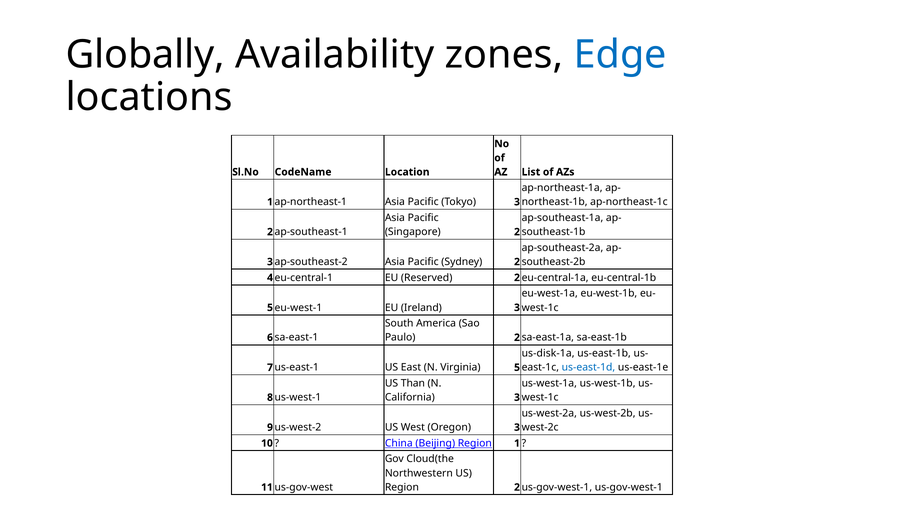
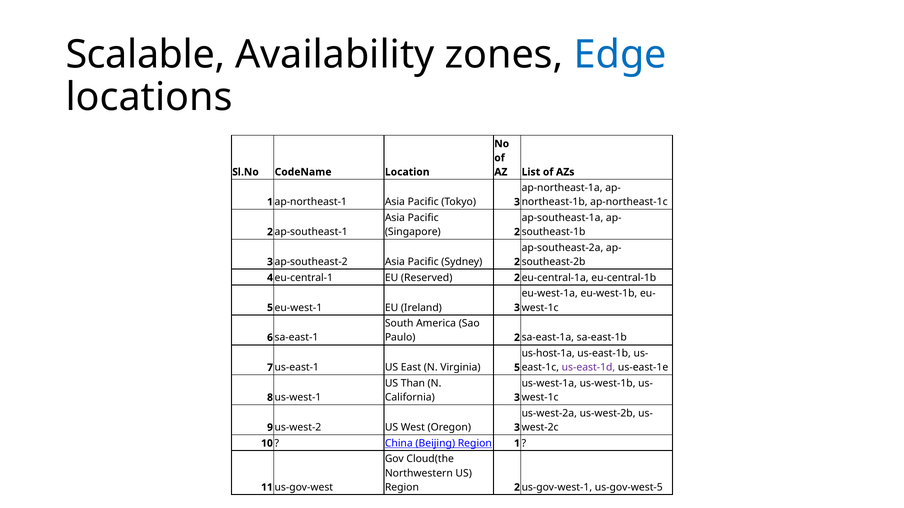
Globally: Globally -> Scalable
us-disk-1a: us-disk-1a -> us-host-1a
us-east-1d colour: blue -> purple
us-gov-west-1: us-gov-west-1 -> us-gov-west-5
